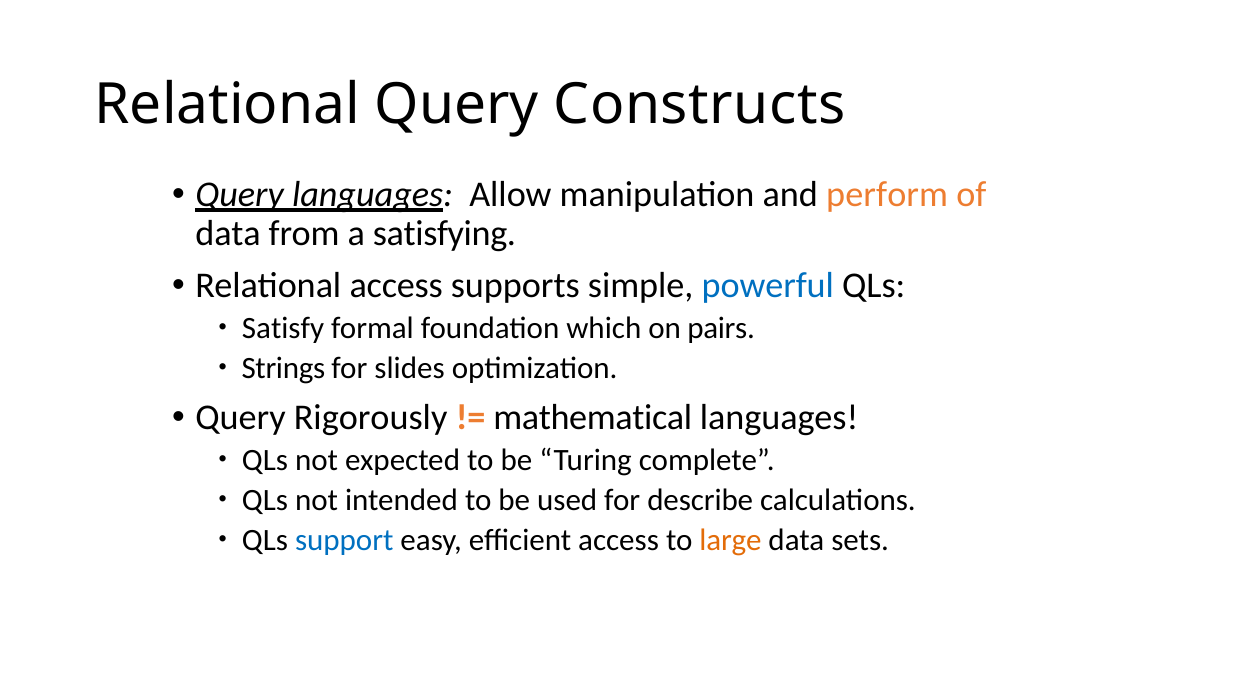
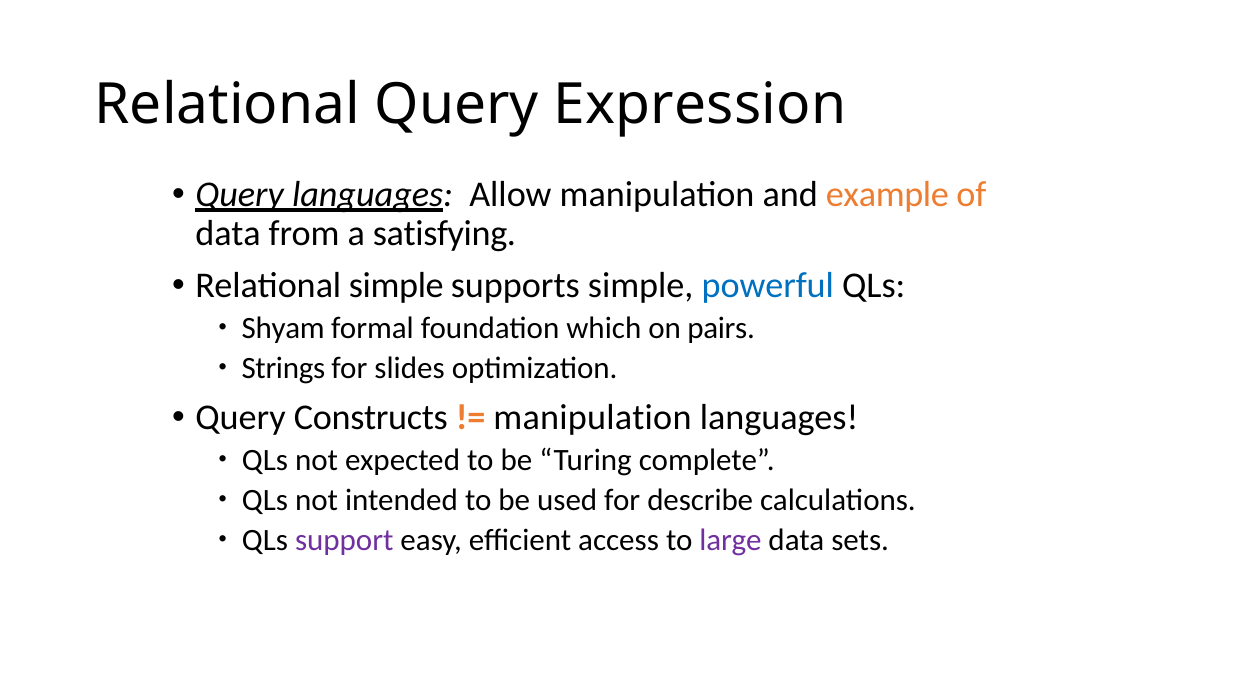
Constructs: Constructs -> Expression
perform: perform -> example
Relational access: access -> simple
Satisfy: Satisfy -> Shyam
Rigorously: Rigorously -> Constructs
mathematical at (593, 418): mathematical -> manipulation
support colour: blue -> purple
large colour: orange -> purple
